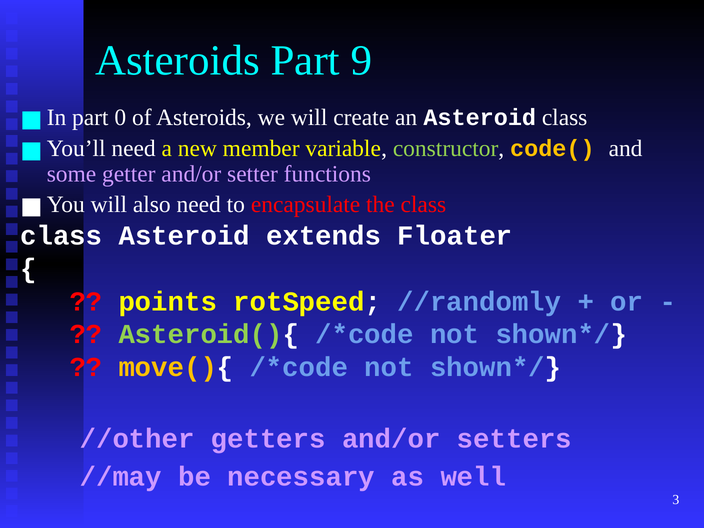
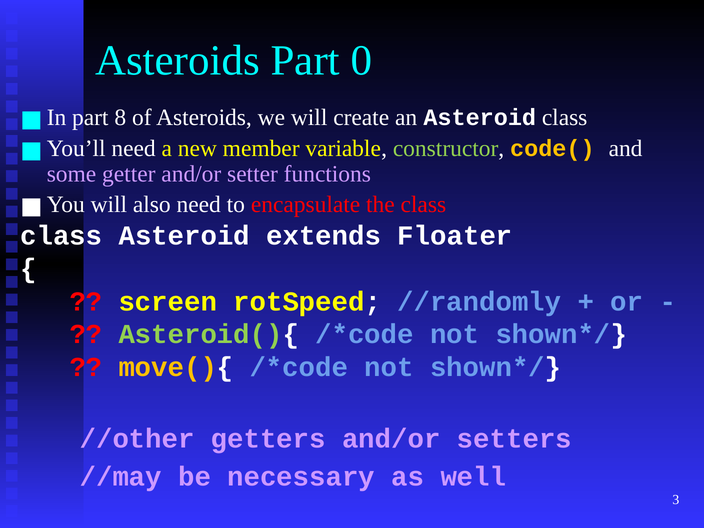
9: 9 -> 0
0: 0 -> 8
points: points -> screen
